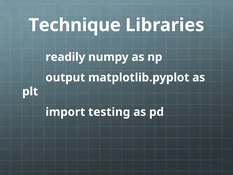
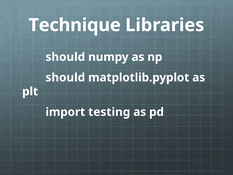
readily at (65, 57): readily -> should
output at (65, 77): output -> should
